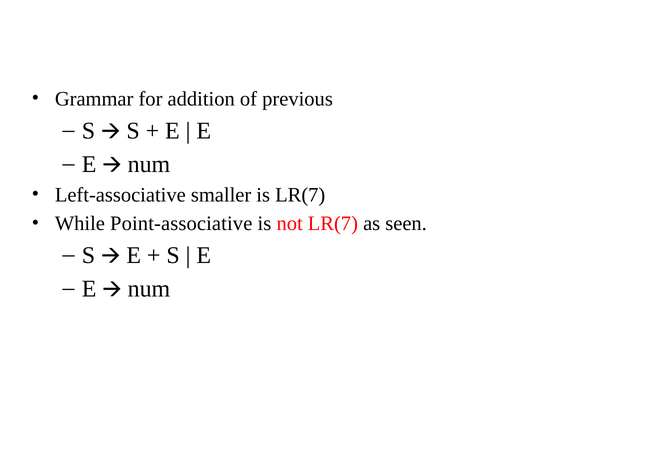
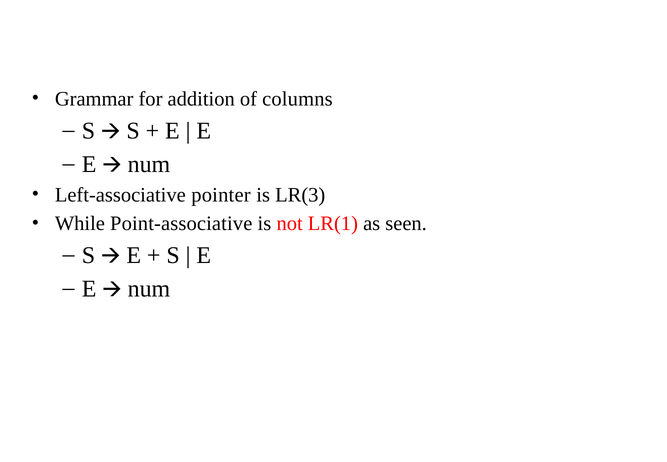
previous: previous -> columns
smaller: smaller -> pointer
is LR(7: LR(7 -> LR(3
not LR(7: LR(7 -> LR(1
